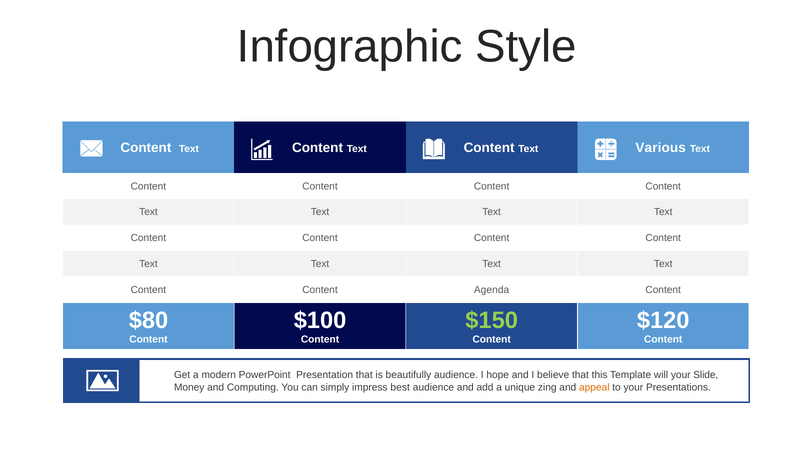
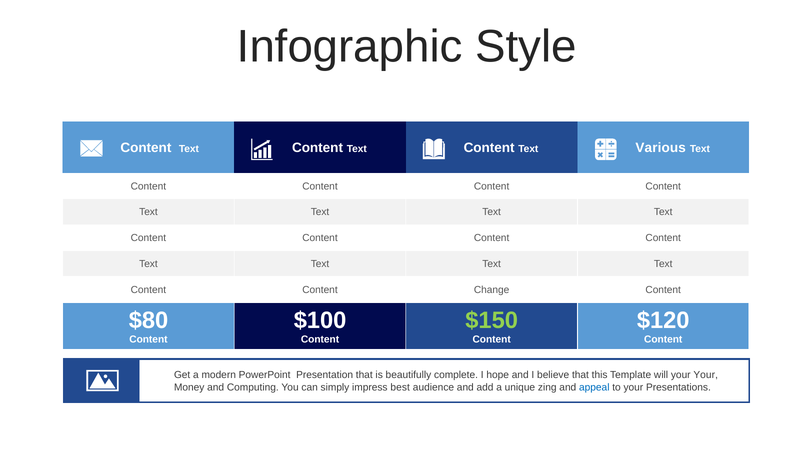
Agenda: Agenda -> Change
beautifully audience: audience -> complete
your Slide: Slide -> Your
appeal colour: orange -> blue
